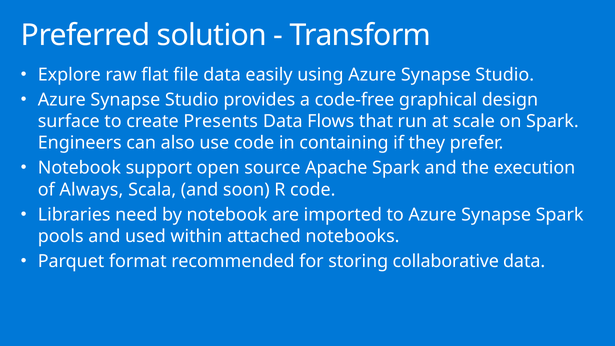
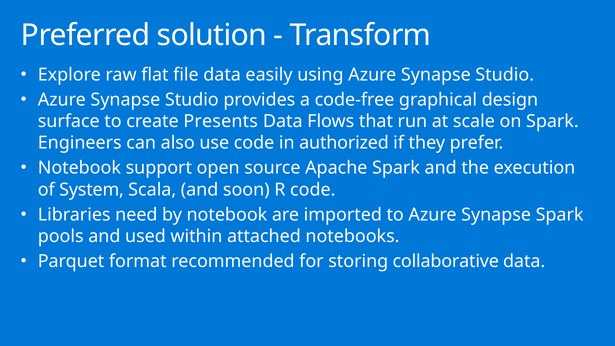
containing: containing -> authorized
Always: Always -> System
